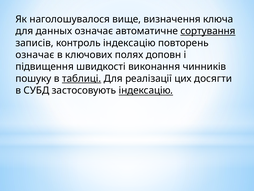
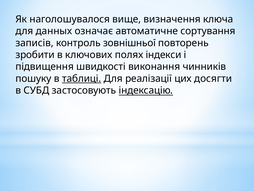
сортування underline: present -> none
контроль індексацію: індексацію -> зовнішньої
означає at (35, 55): означає -> зробити
доповн: доповн -> індекси
